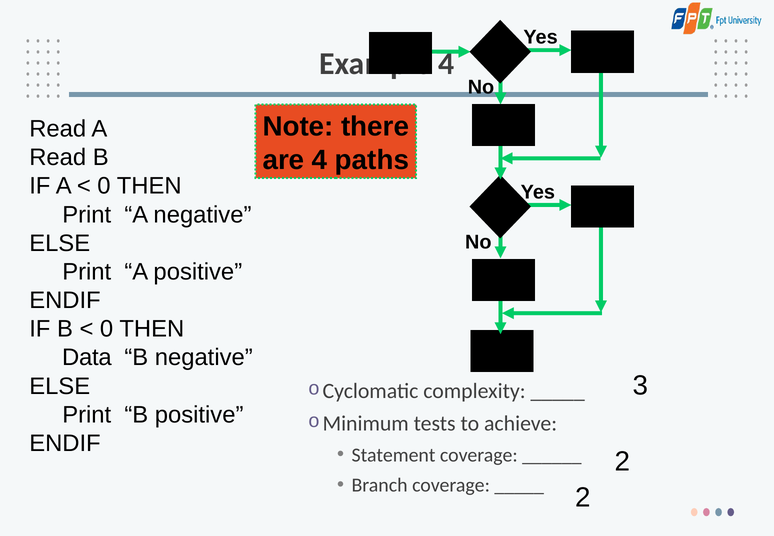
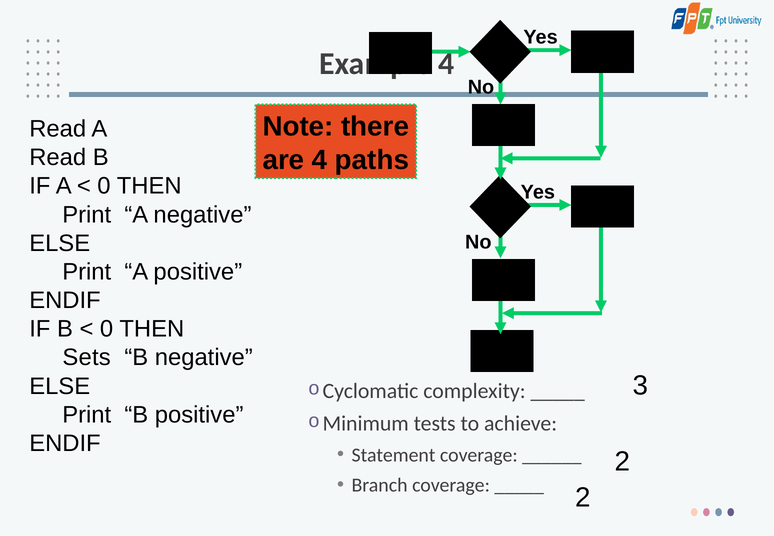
Data: Data -> Sets
